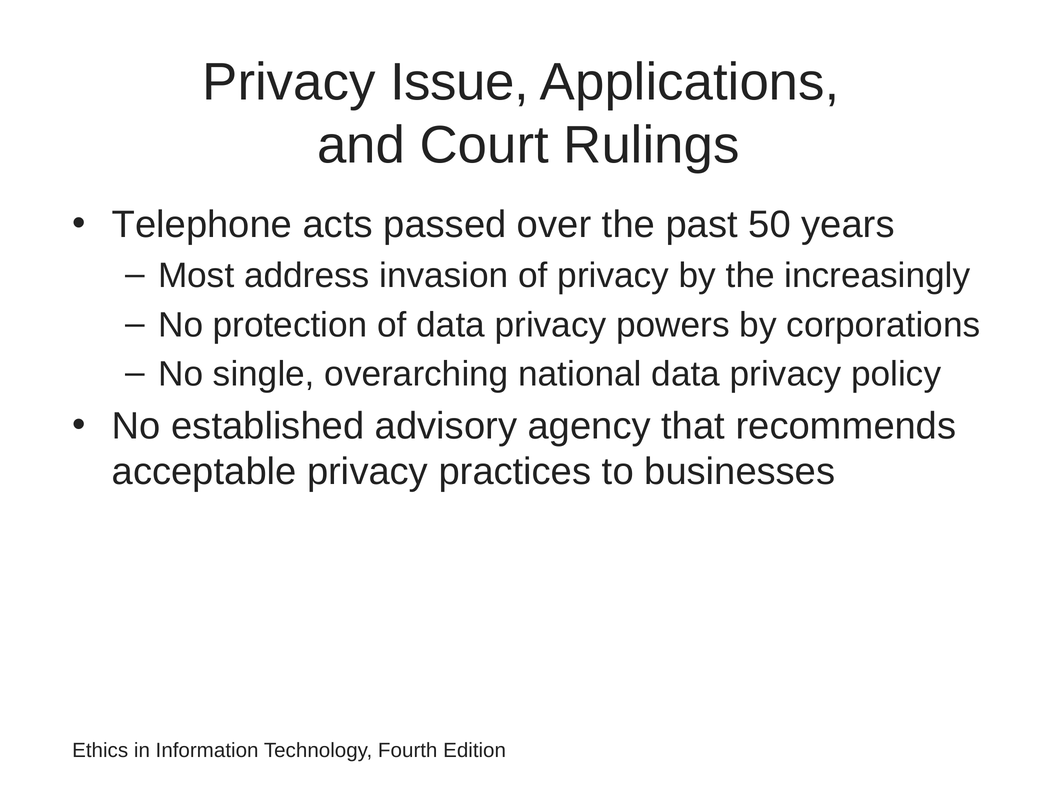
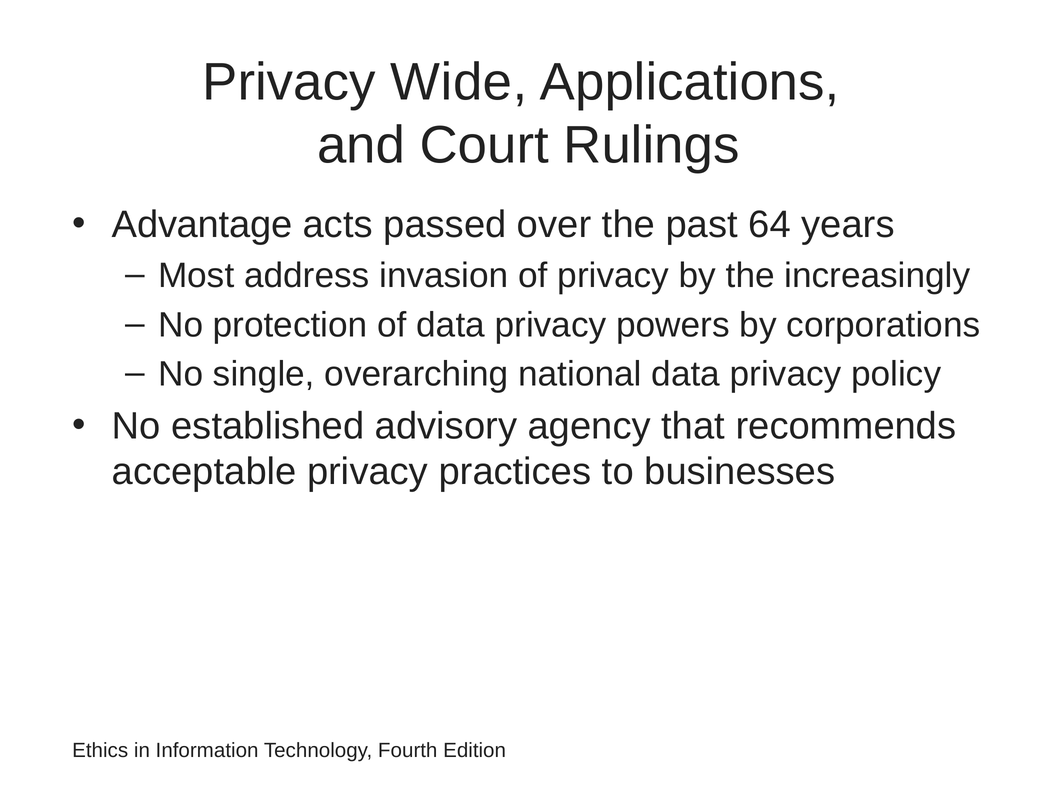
Issue: Issue -> Wide
Telephone: Telephone -> Advantage
50: 50 -> 64
